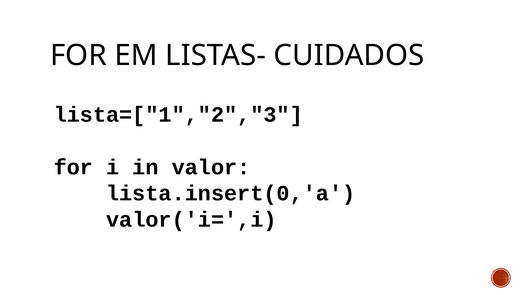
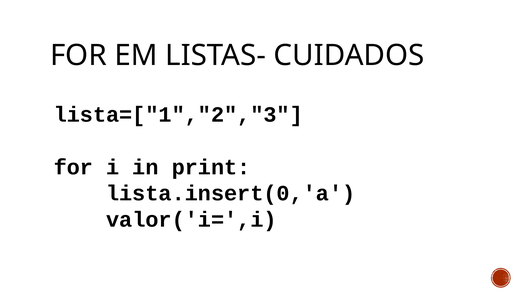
valor: valor -> print
